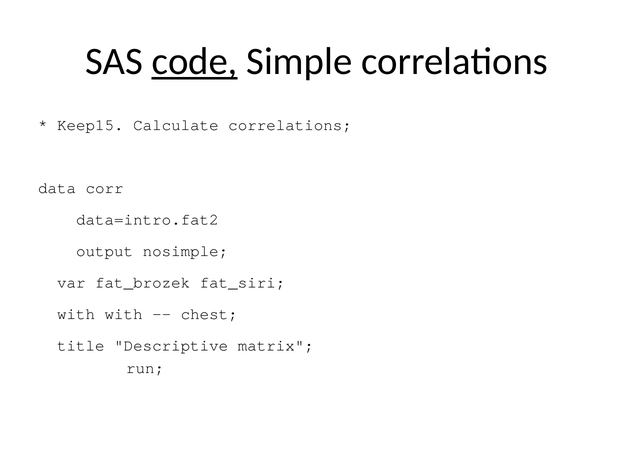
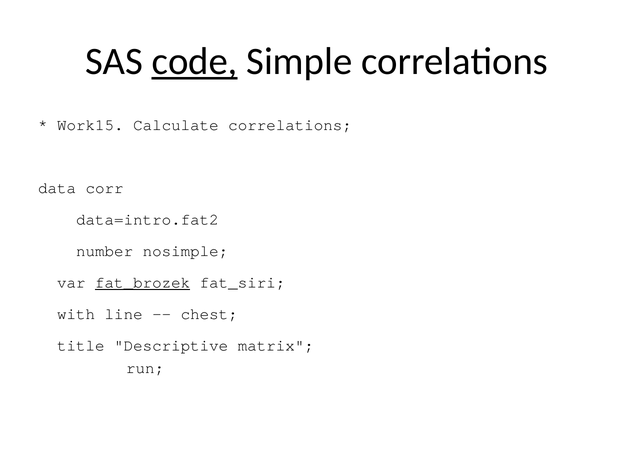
Keep15: Keep15 -> Work15
output: output -> number
fat_brozek underline: none -> present
with with: with -> line
